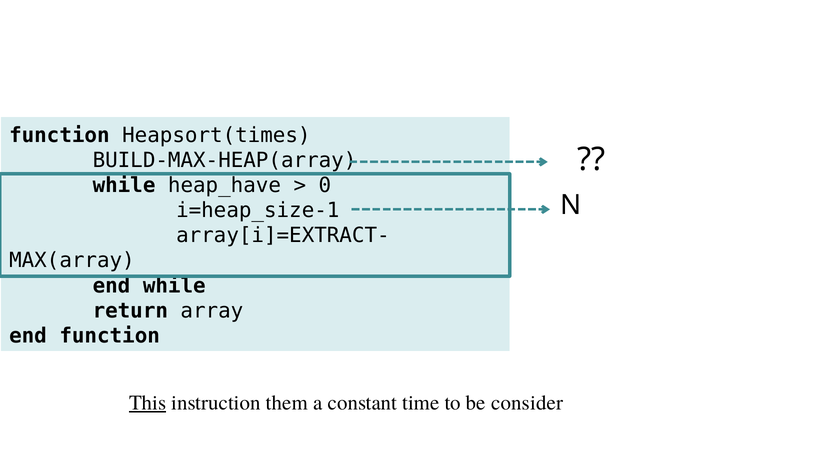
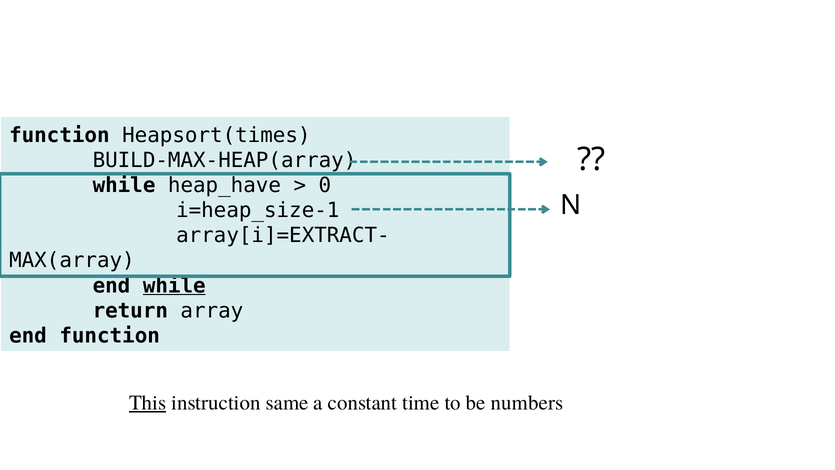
while at (174, 285) underline: none -> present
them: them -> same
consider: consider -> numbers
